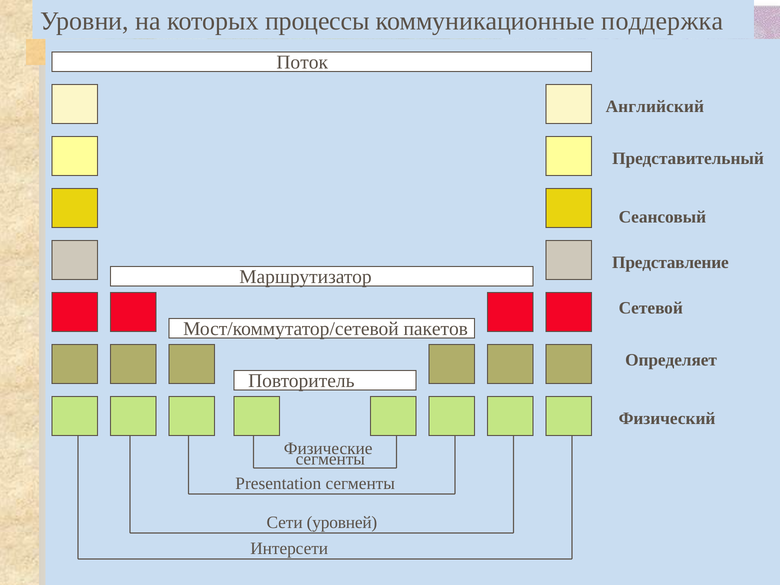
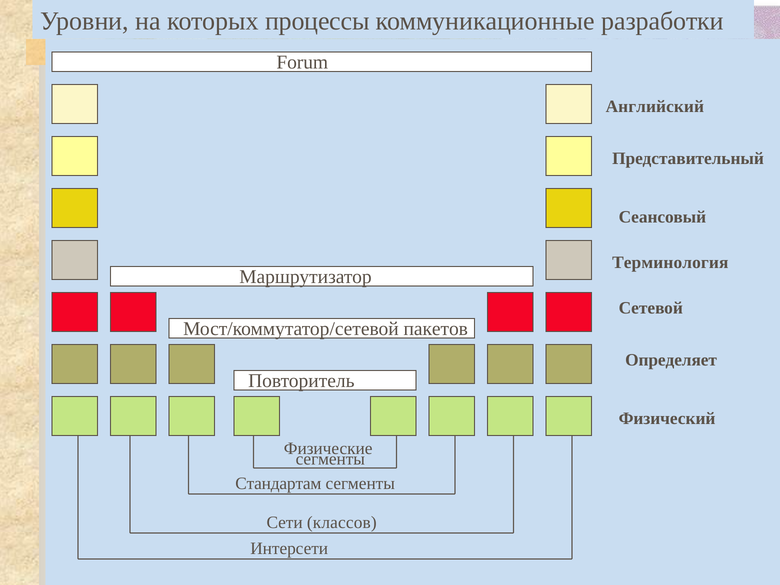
поддержка: поддержка -> разработки
Поток: Поток -> Forum
Представление: Представление -> Терминология
Presentation: Presentation -> Стандартам
уровней: уровней -> классов
